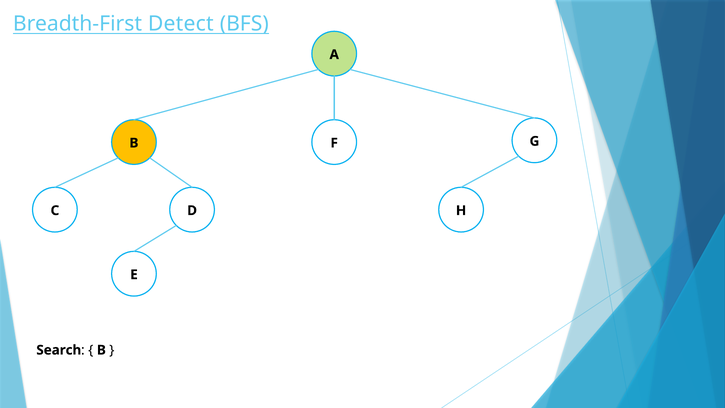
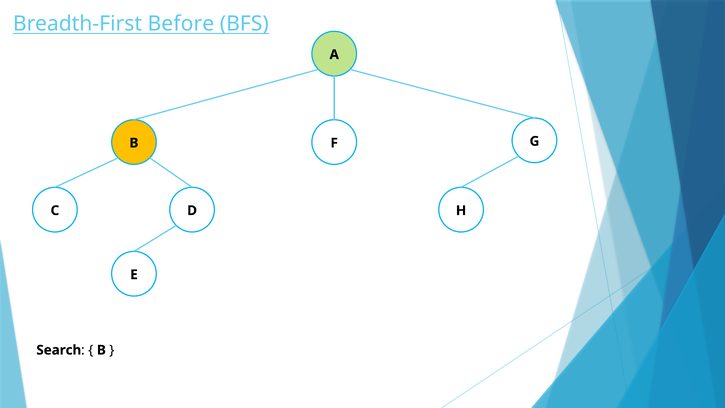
Detect: Detect -> Before
